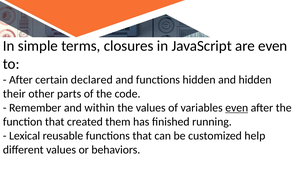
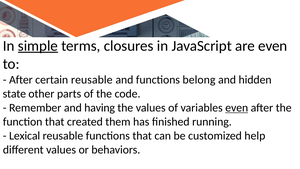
simple underline: none -> present
certain declared: declared -> reusable
functions hidden: hidden -> belong
their: their -> state
within: within -> having
